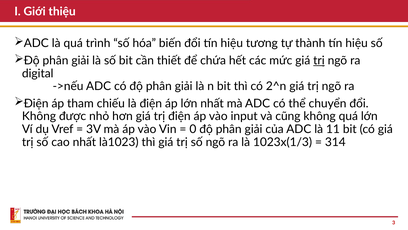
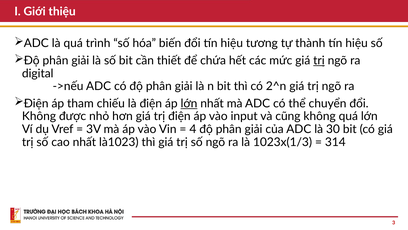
lớn at (189, 103) underline: none -> present
0: 0 -> 4
11: 11 -> 30
